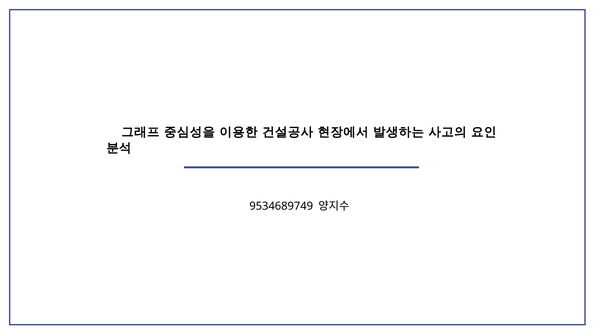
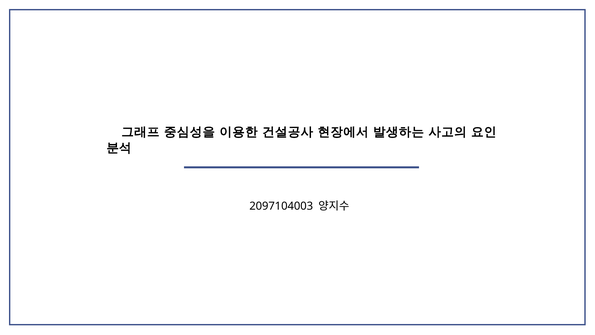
9534689749: 9534689749 -> 2097104003
